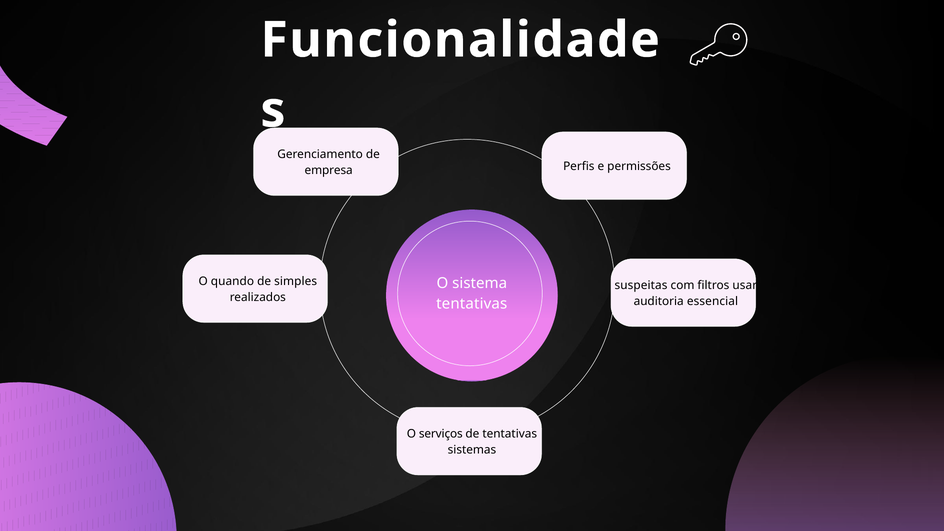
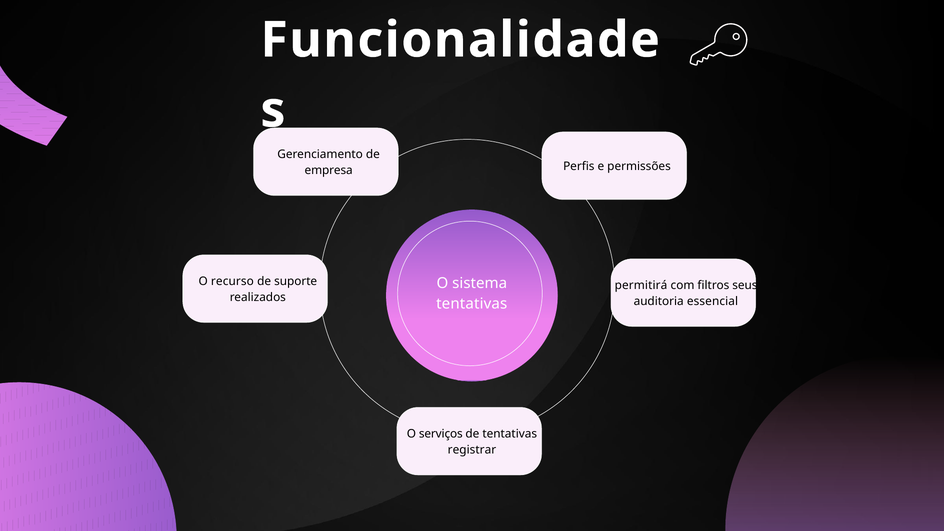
quando: quando -> recurso
simples: simples -> suporte
suspeitas: suspeitas -> permitirá
usar: usar -> seus
sistemas: sistemas -> registrar
